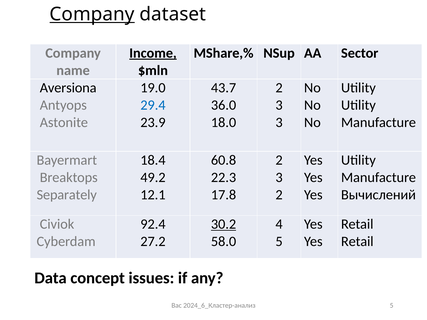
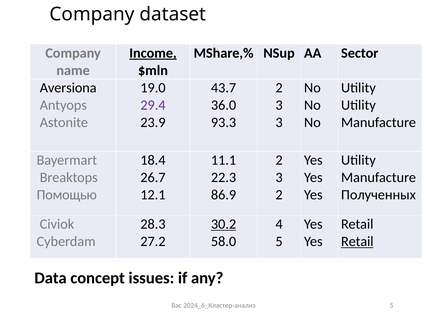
Company at (92, 14) underline: present -> none
29.4 colour: blue -> purple
18.0: 18.0 -> 93.3
60.8: 60.8 -> 11.1
49.2: 49.2 -> 26.7
Separately: Separately -> Помощью
17.8: 17.8 -> 86.9
Вычислений: Вычислений -> Полученных
92.4: 92.4 -> 28.3
Retail at (357, 242) underline: none -> present
